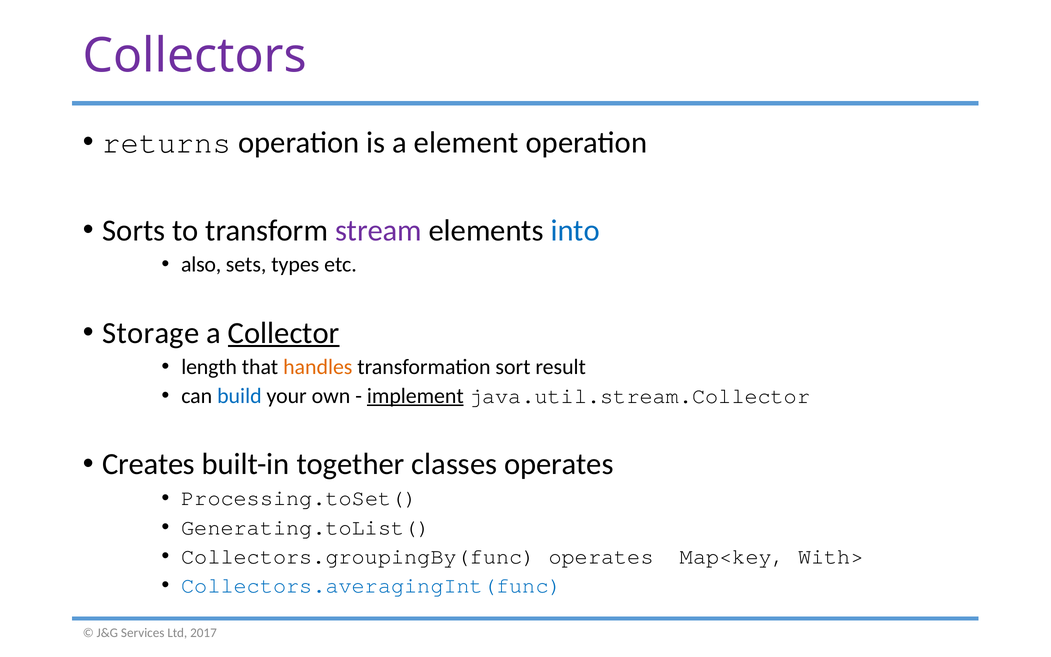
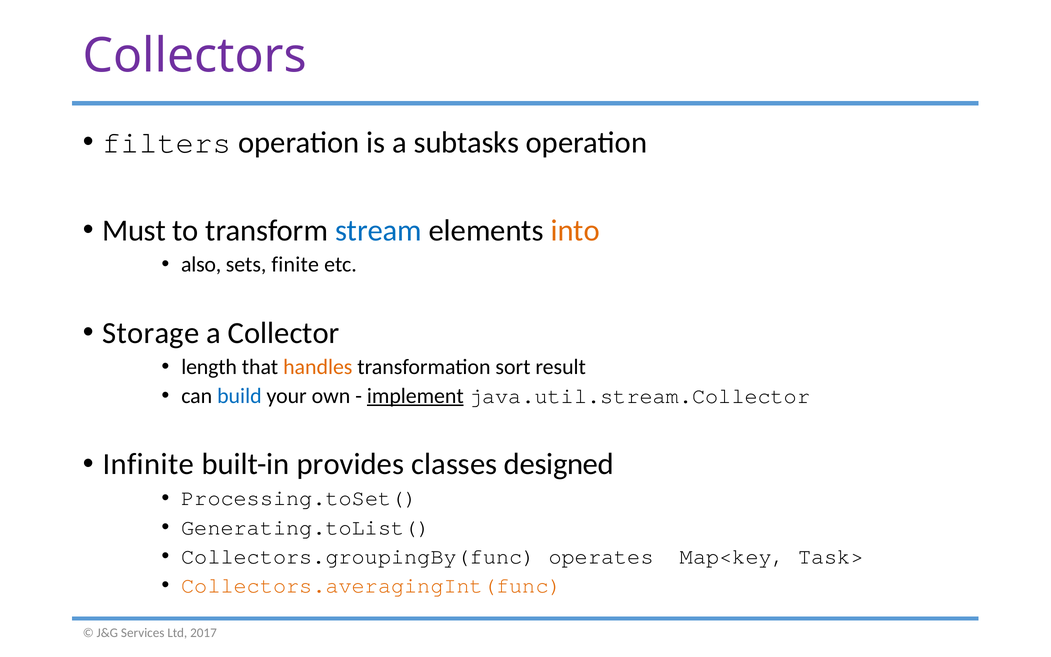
returns: returns -> filters
element: element -> subtasks
Sorts: Sorts -> Must
stream colour: purple -> blue
into colour: blue -> orange
types: types -> finite
Collector underline: present -> none
Creates: Creates -> Infinite
together: together -> provides
classes operates: operates -> designed
With>: With> -> Task>
Collectors.averagingInt(func colour: blue -> orange
